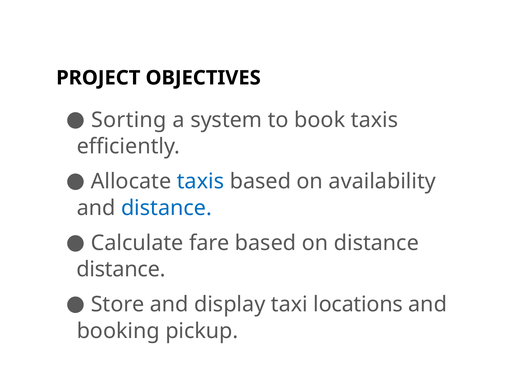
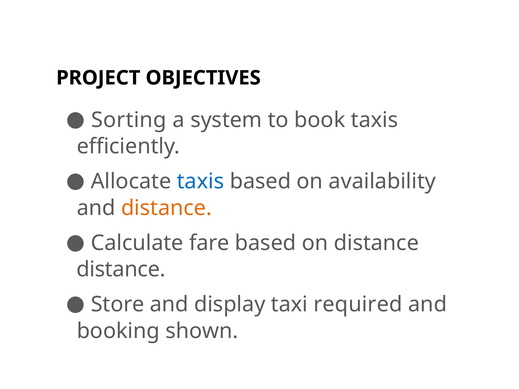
distance at (166, 208) colour: blue -> orange
locations: locations -> required
pickup: pickup -> shown
